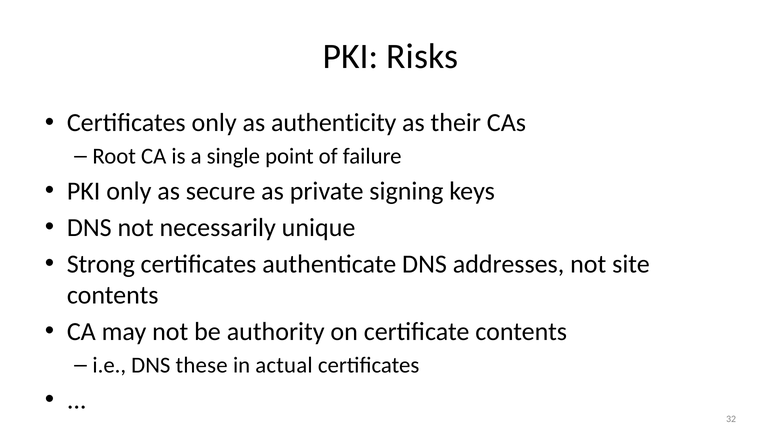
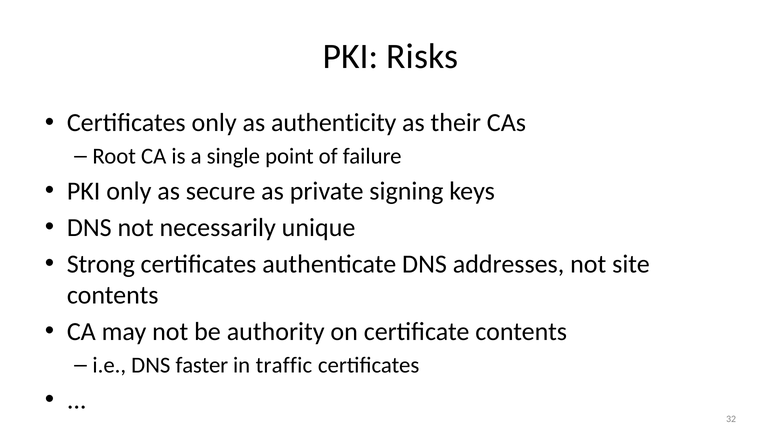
these: these -> faster
actual: actual -> traffic
